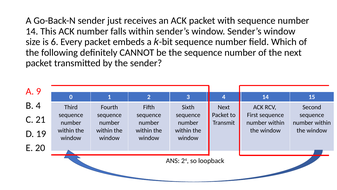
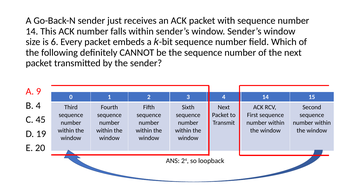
21: 21 -> 45
